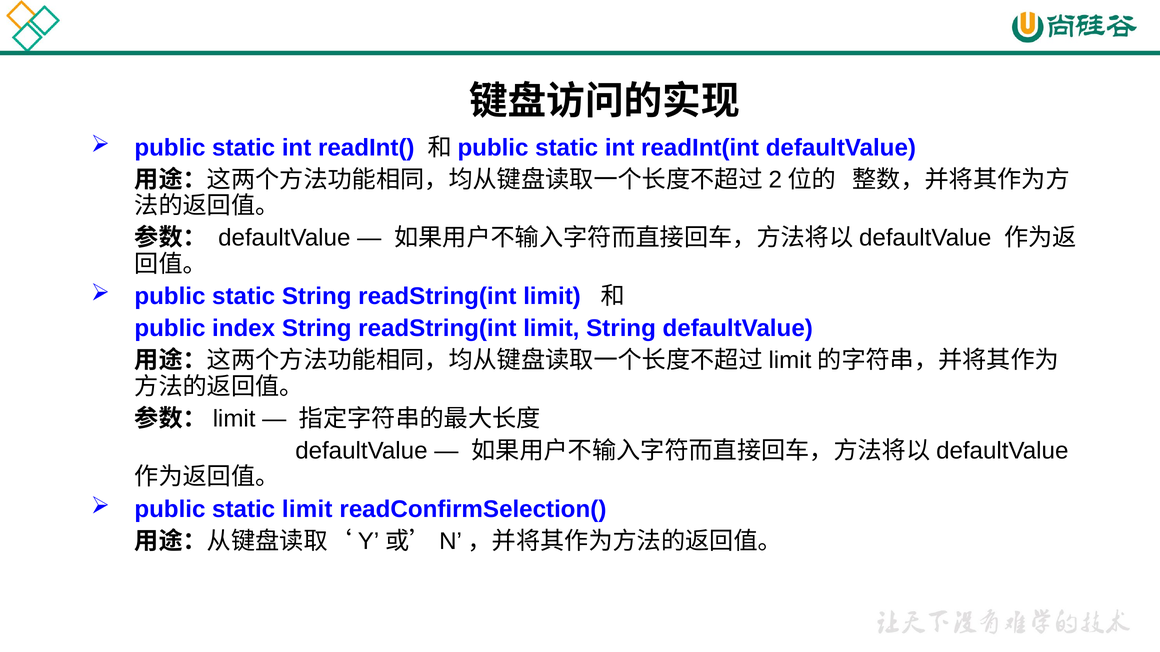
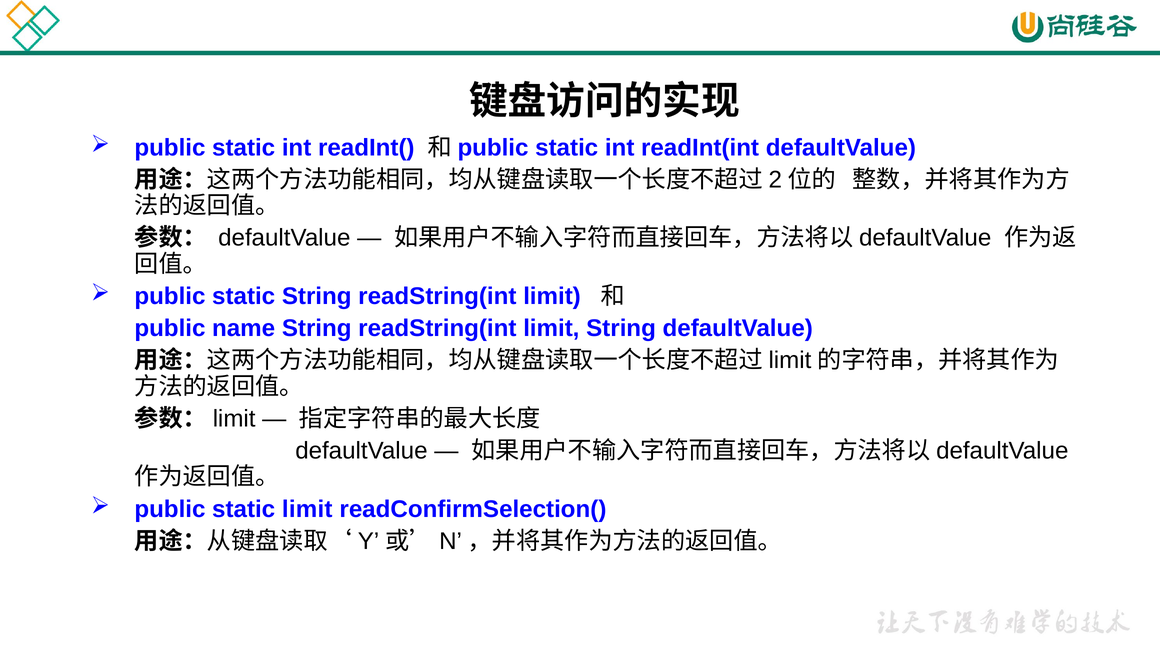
index: index -> name
